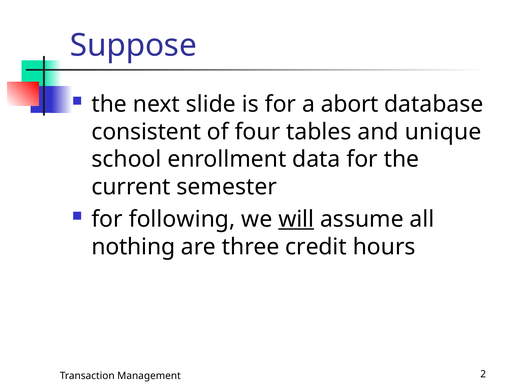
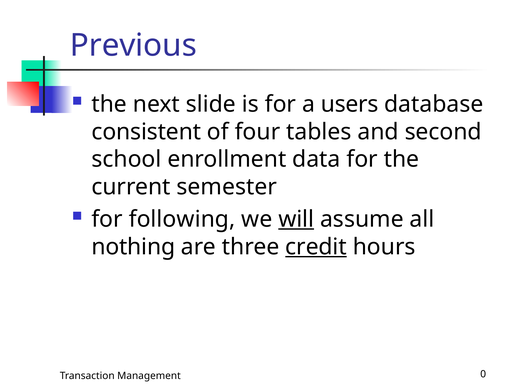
Suppose: Suppose -> Previous
abort: abort -> users
unique: unique -> second
credit underline: none -> present
2: 2 -> 0
